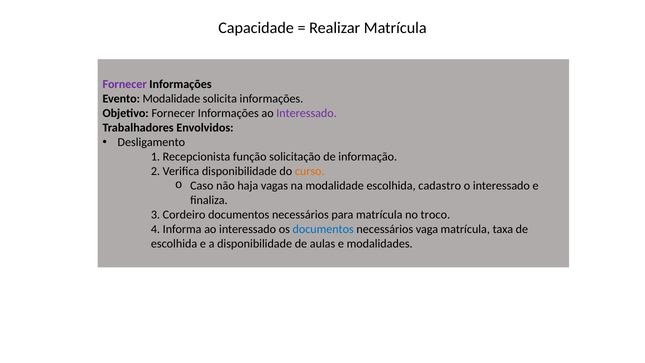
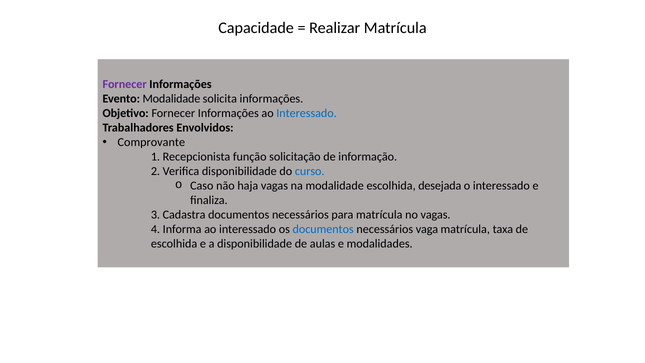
Interessado at (307, 113) colour: purple -> blue
Desligamento: Desligamento -> Comprovante
curso colour: orange -> blue
cadastro: cadastro -> desejada
Cordeiro: Cordeiro -> Cadastra
no troco: troco -> vagas
